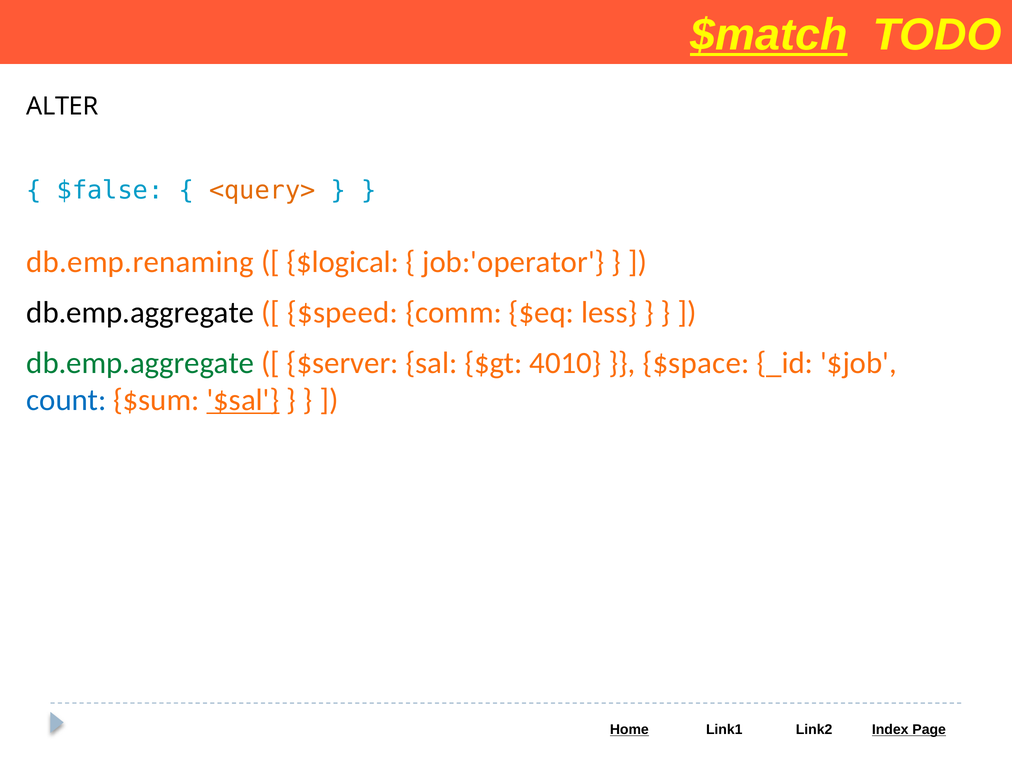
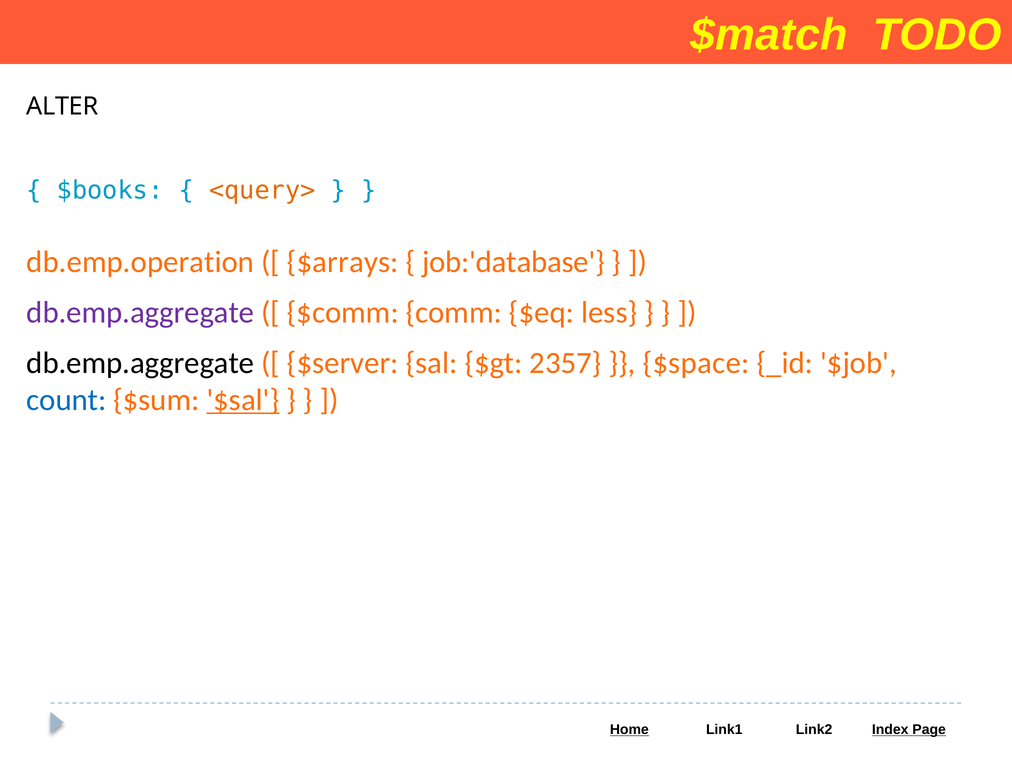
$match underline: present -> none
$false: $false -> $books
db.emp.renaming: db.emp.renaming -> db.emp.operation
$logical: $logical -> $arrays
job:'operator: job:'operator -> job:'database
db.emp.aggregate at (140, 312) colour: black -> purple
$speed: $speed -> $comm
db.emp.aggregate at (140, 363) colour: green -> black
4010: 4010 -> 2357
